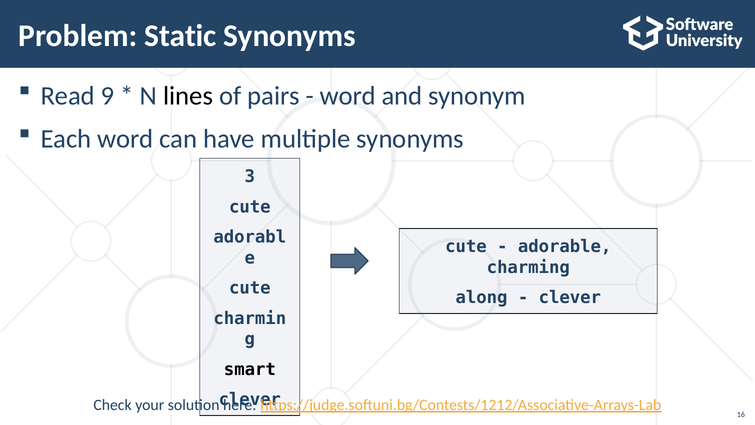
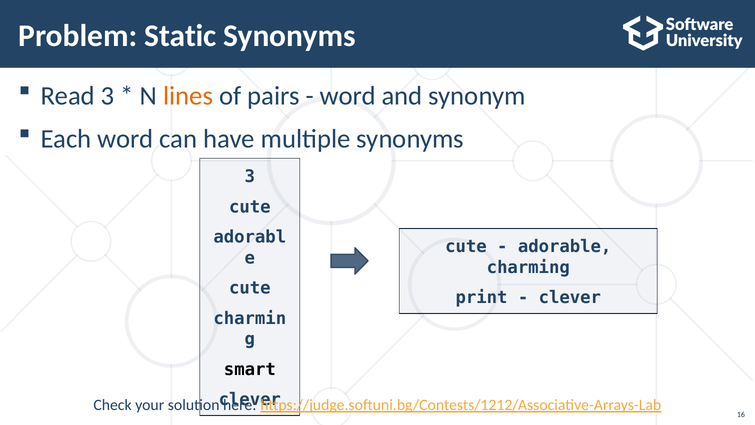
Read 9: 9 -> 3
lines colour: black -> orange
along: along -> print
